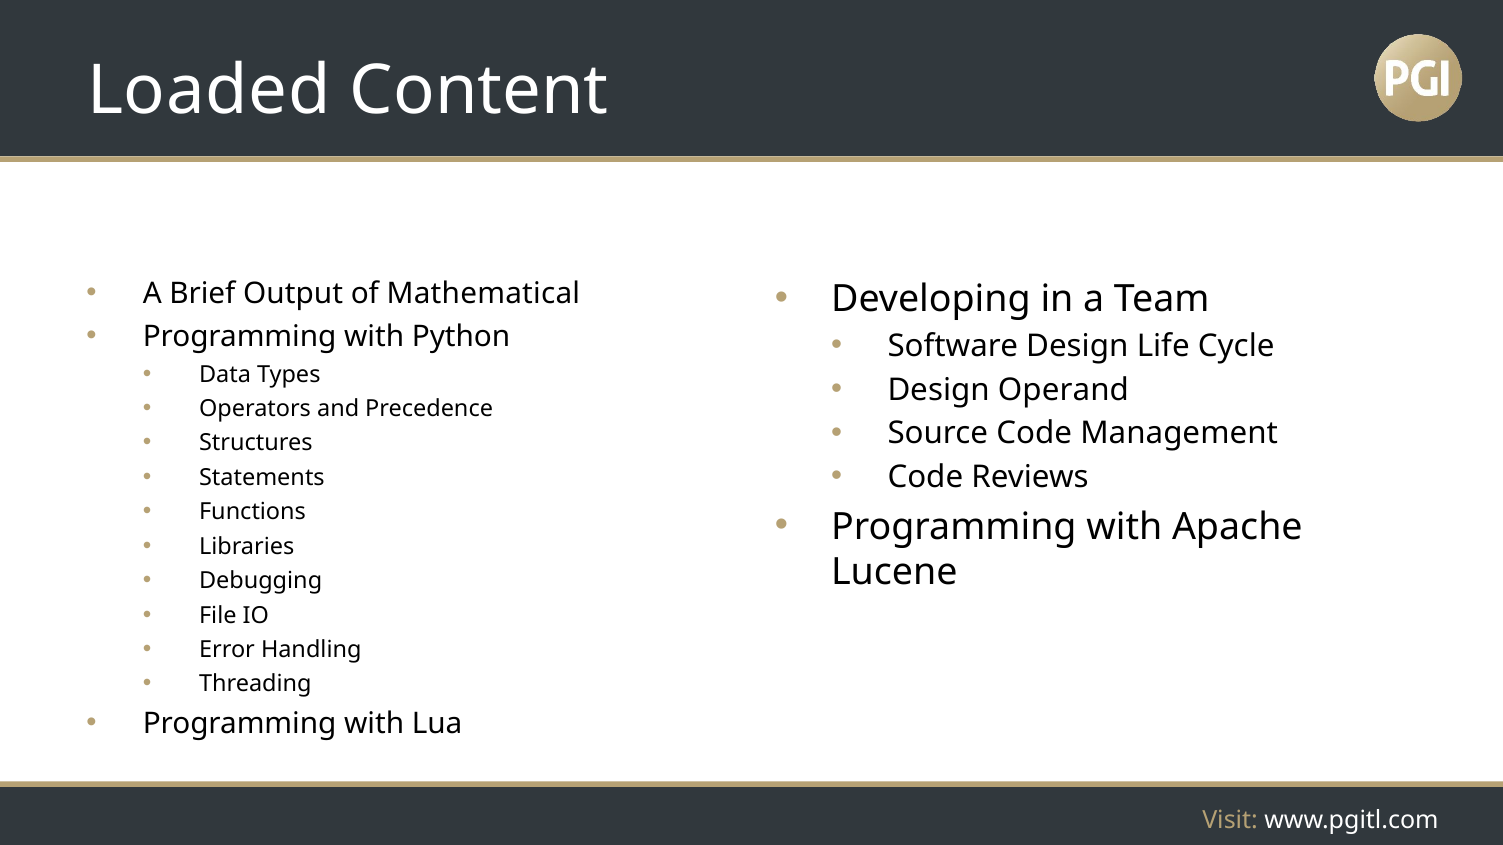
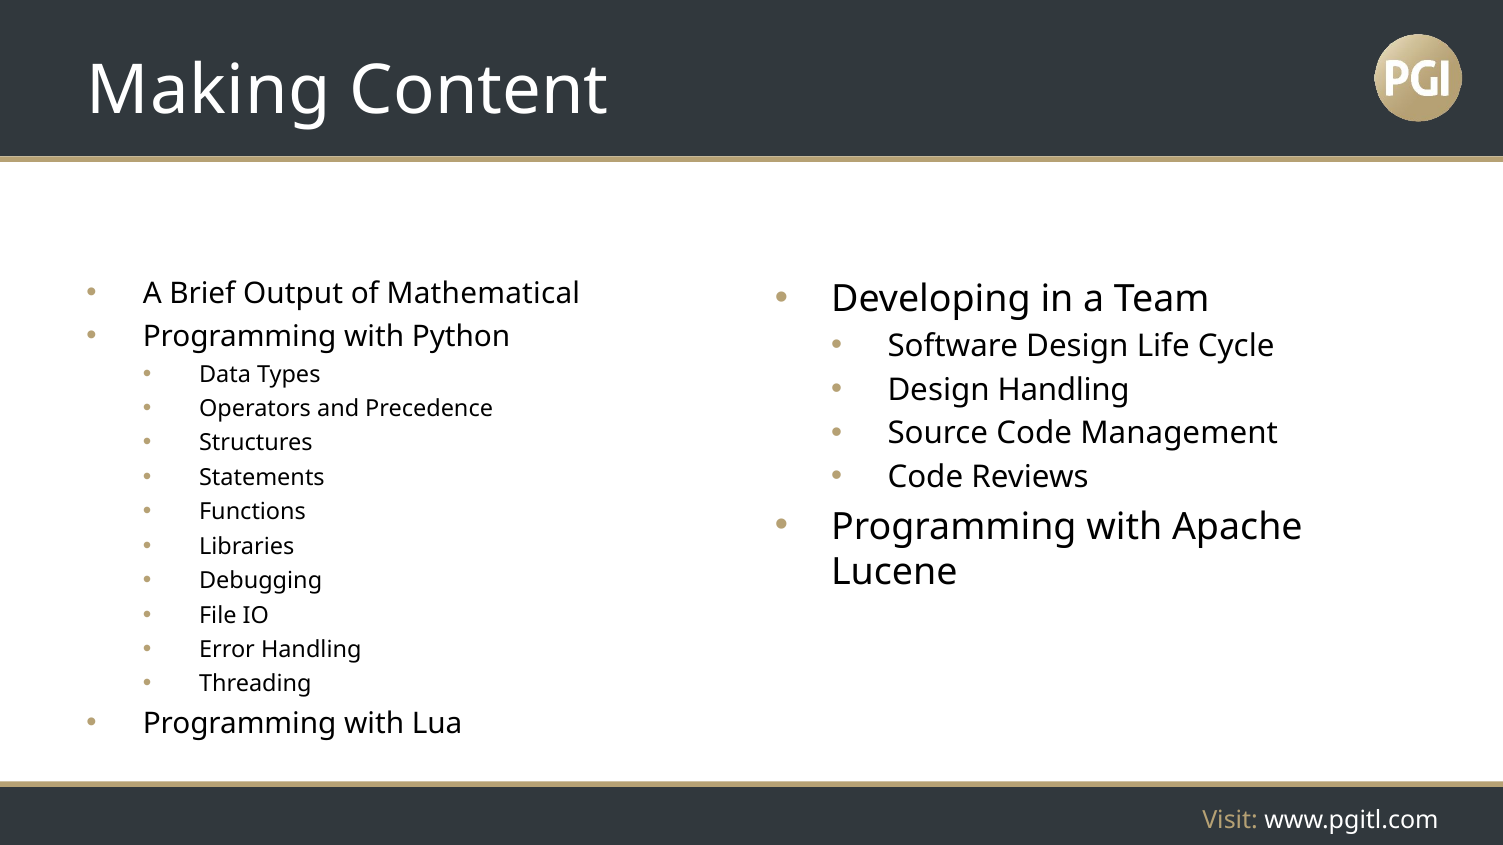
Loaded: Loaded -> Making
Design Operand: Operand -> Handling
